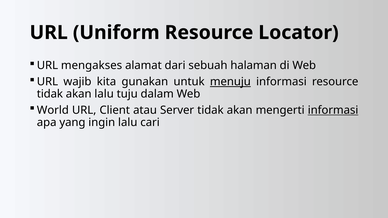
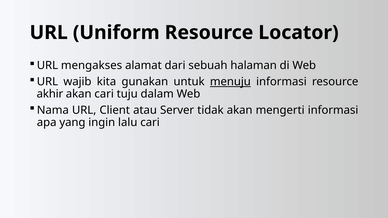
tidak at (50, 94): tidak -> akhir
akan lalu: lalu -> cari
World: World -> Nama
informasi at (333, 110) underline: present -> none
